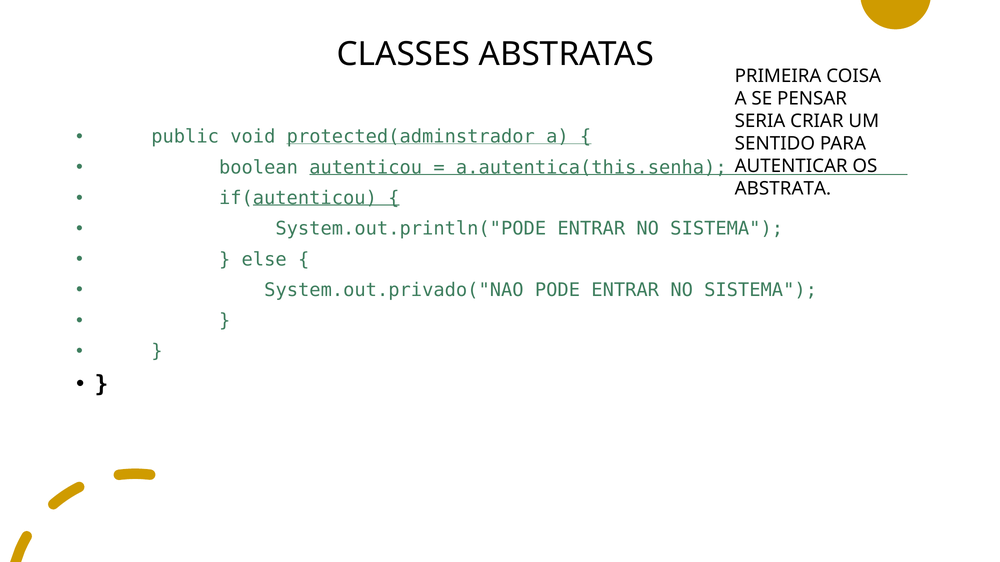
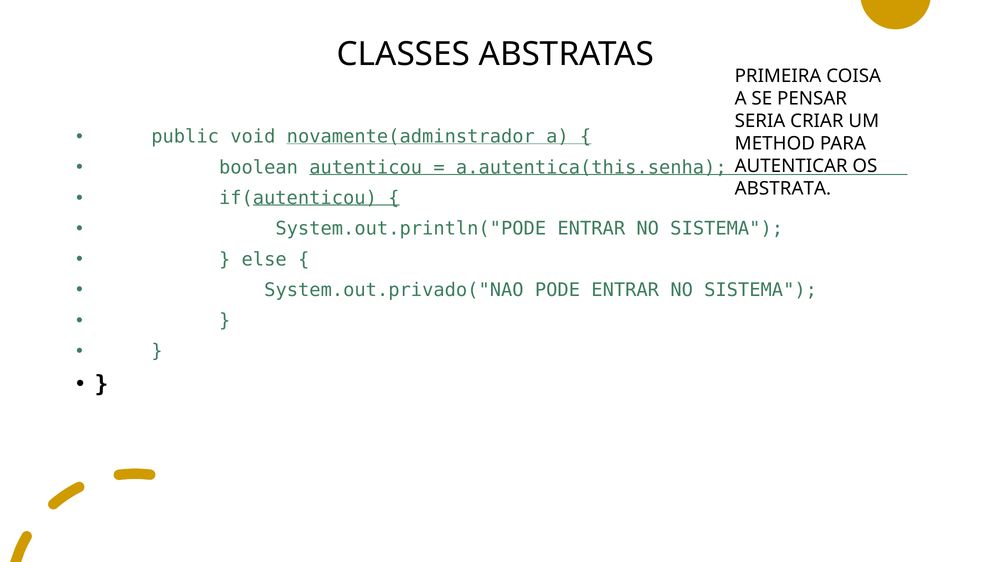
protected(adminstrador: protected(adminstrador -> novamente(adminstrador
SENTIDO: SENTIDO -> METHOD
